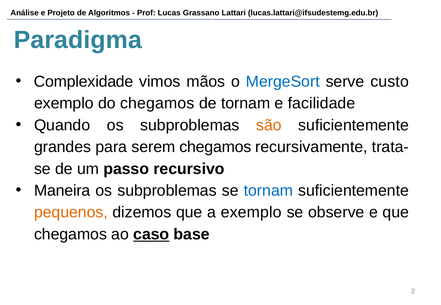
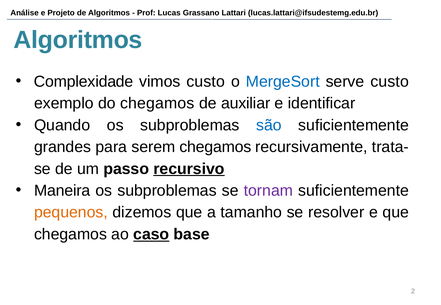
Paradigma at (78, 40): Paradigma -> Algoritmos
vimos mãos: mãos -> custo
de tornam: tornam -> auxiliar
facilidade: facilidade -> identificar
são colour: orange -> blue
recursivo underline: none -> present
tornam at (268, 191) colour: blue -> purple
a exemplo: exemplo -> tamanho
observe: observe -> resolver
